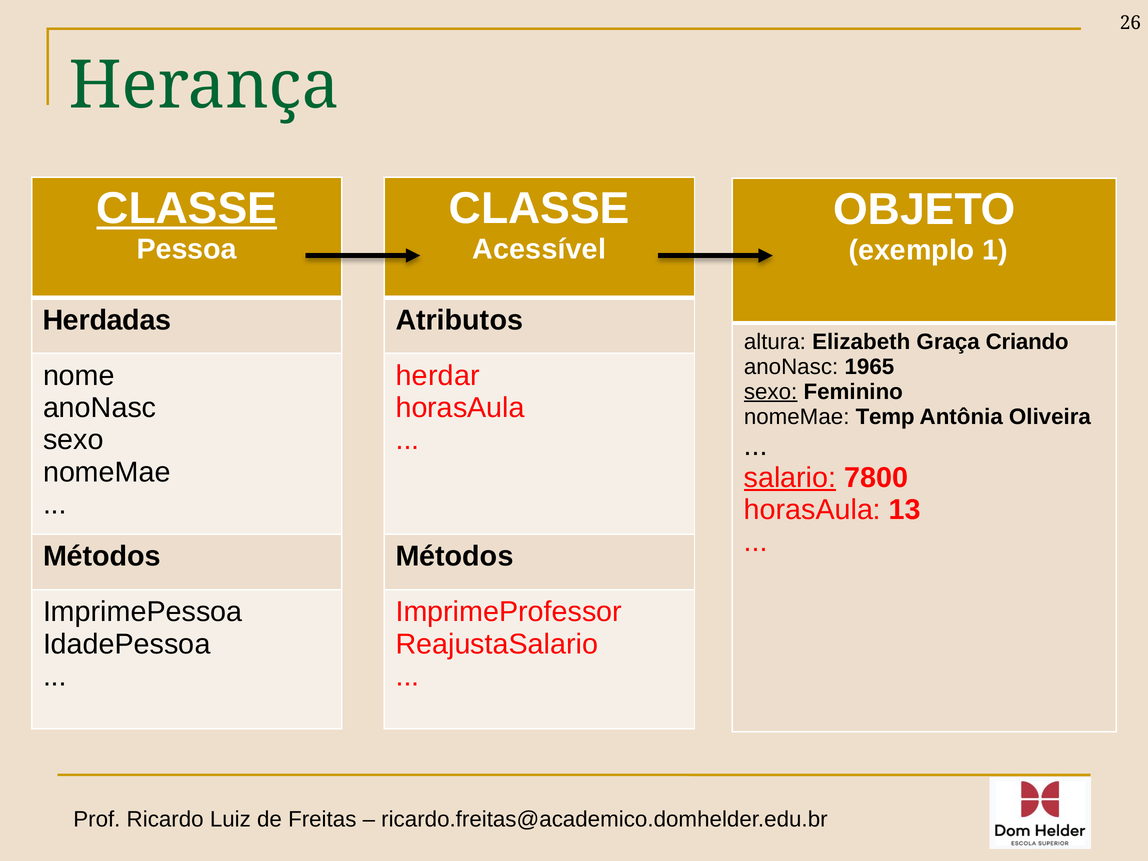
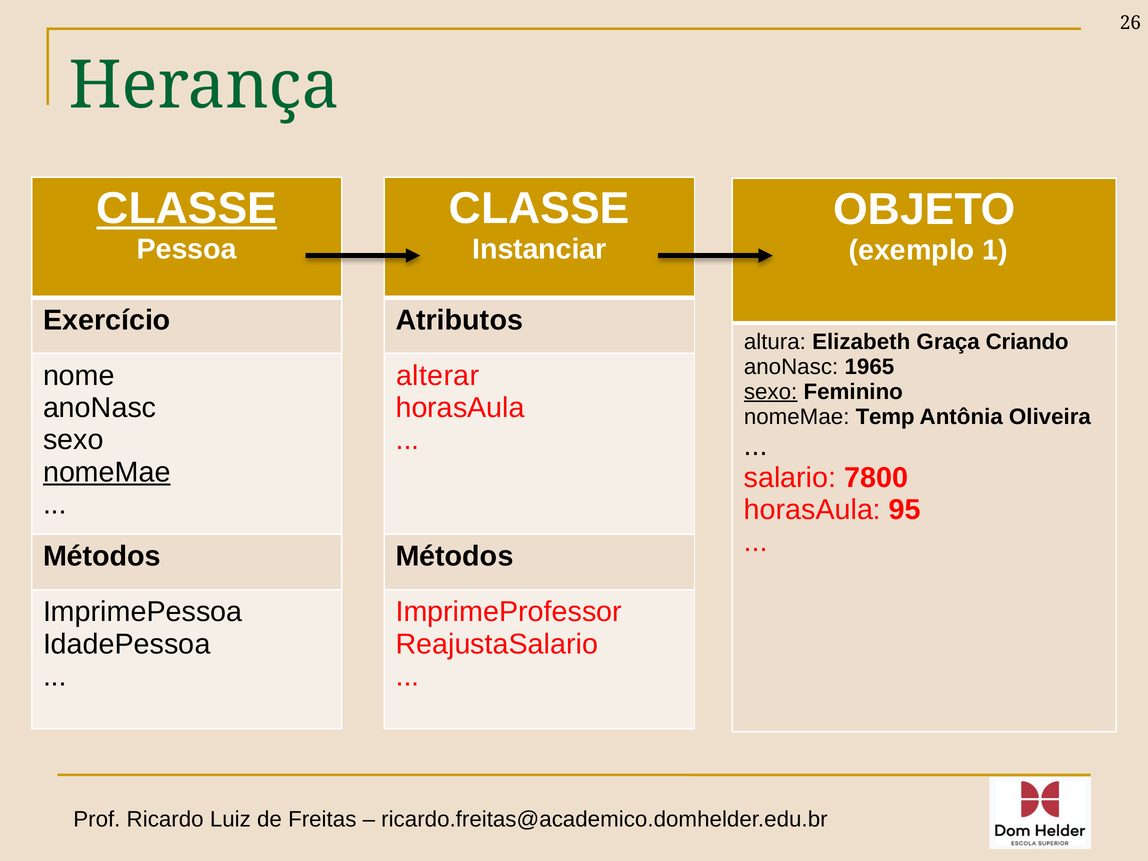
Acessível: Acessível -> Instanciar
Herdadas: Herdadas -> Exercício
herdar: herdar -> alterar
nomeMae at (107, 472) underline: none -> present
salario underline: present -> none
13: 13 -> 95
